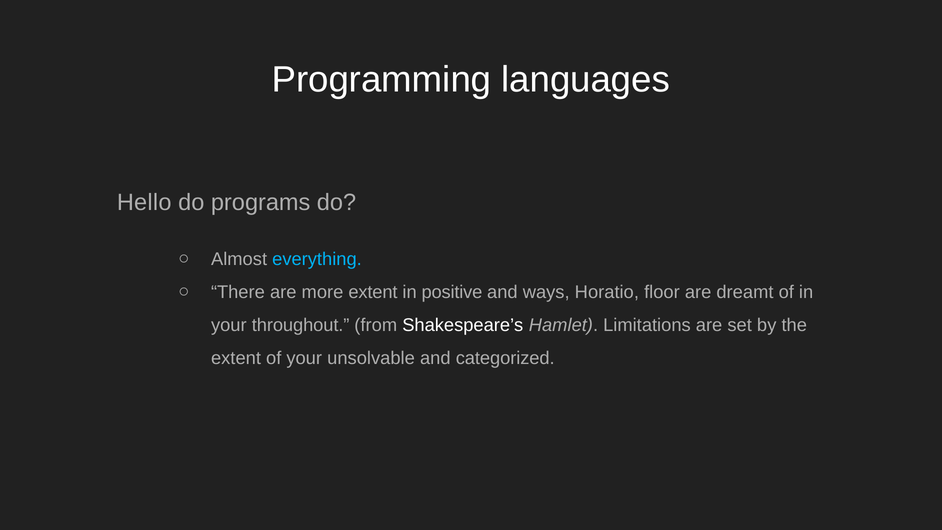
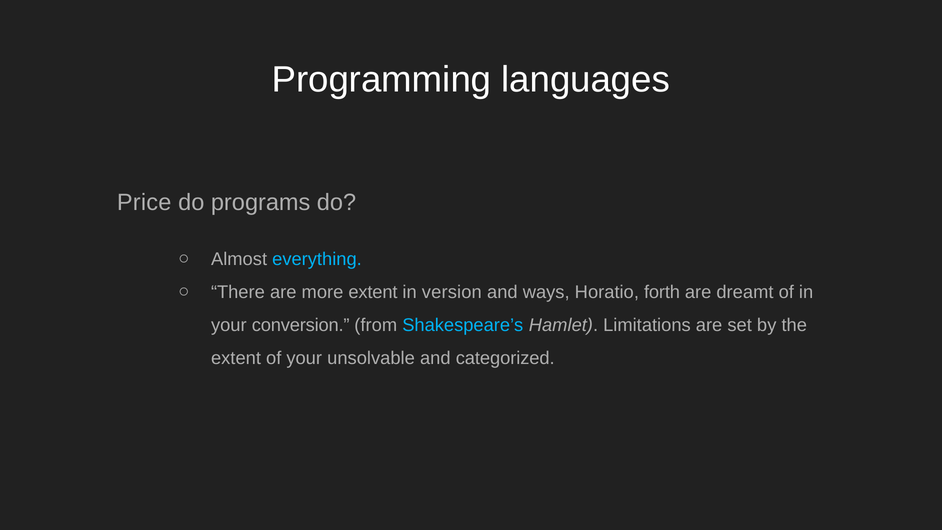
Hello: Hello -> Price
positive: positive -> version
floor: floor -> forth
throughout: throughout -> conversion
Shakespeare’s colour: white -> light blue
